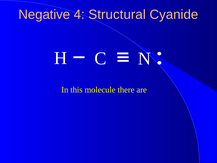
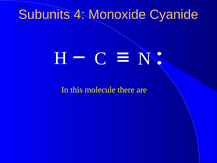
Negative: Negative -> Subunits
Structural: Structural -> Monoxide
